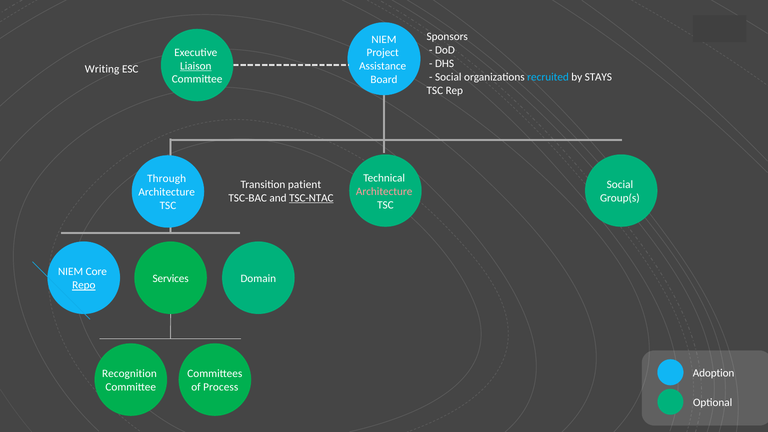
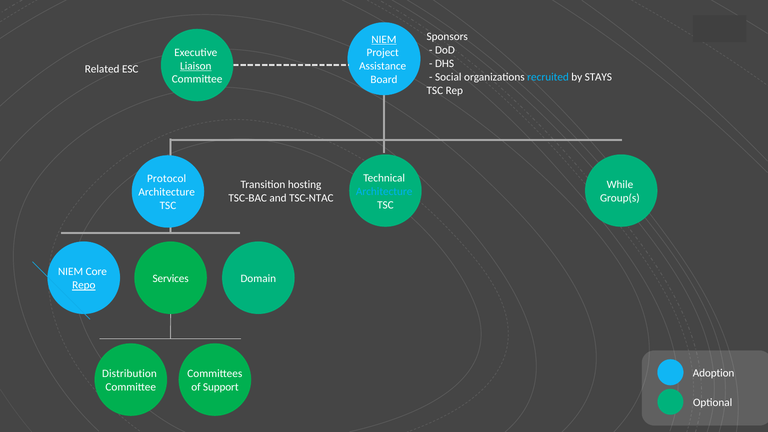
NIEM at (384, 39) underline: none -> present
Writing: Writing -> Related
Through: Through -> Protocol
patient: patient -> hosting
Social at (620, 185): Social -> While
Architecture at (384, 191) colour: pink -> light blue
TSC-NTAC underline: present -> none
Recognition: Recognition -> Distribution
Process: Process -> Support
